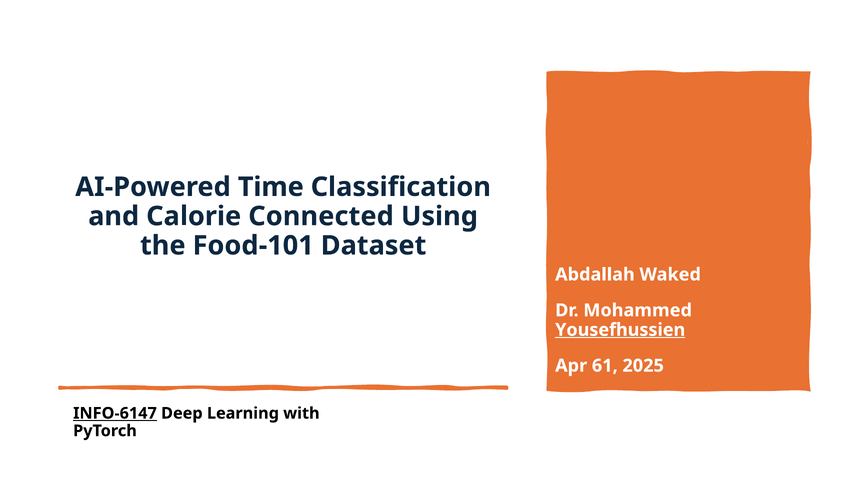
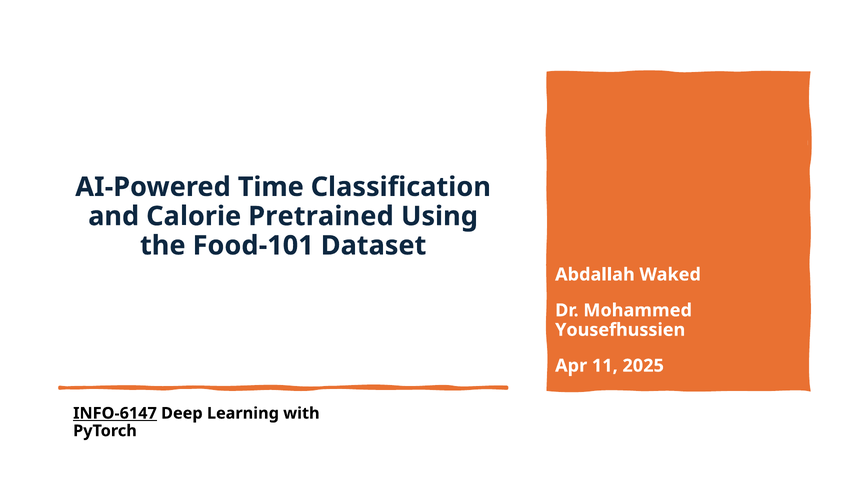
Connected: Connected -> Pretrained
Yousefhussien underline: present -> none
61: 61 -> 11
